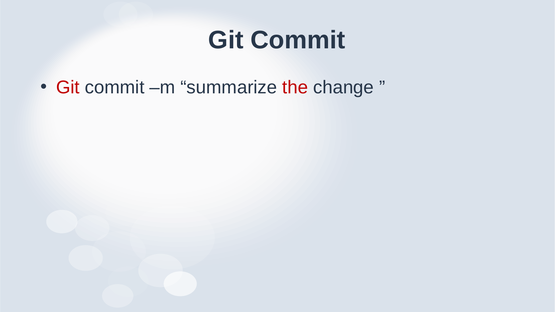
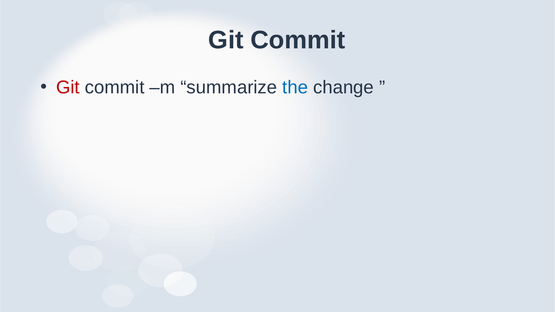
the colour: red -> blue
